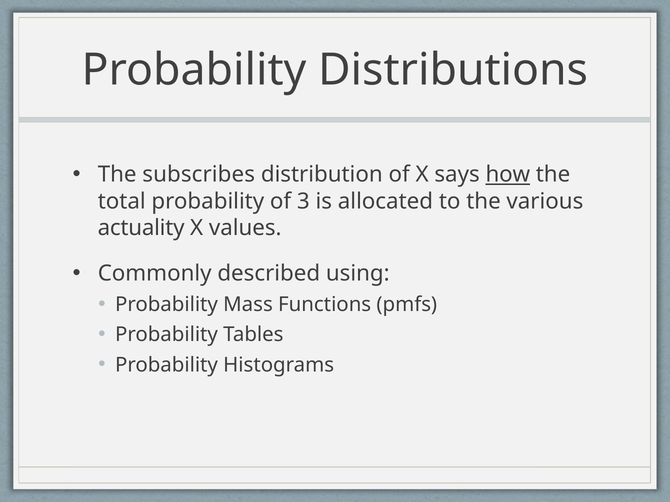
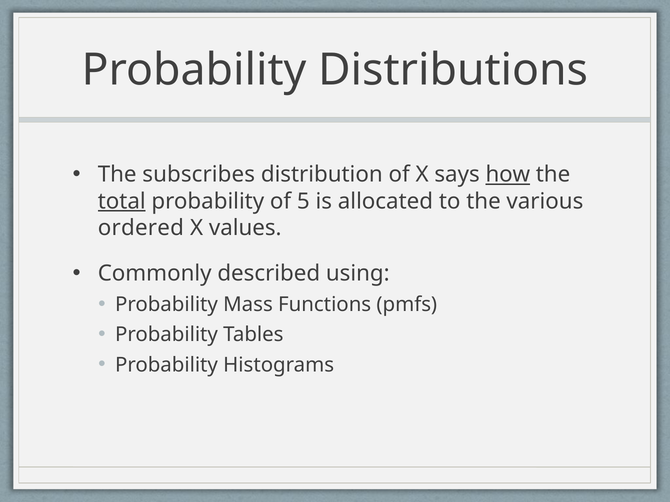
total underline: none -> present
3: 3 -> 5
actuality: actuality -> ordered
